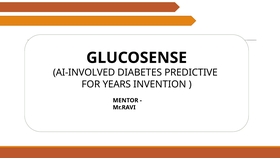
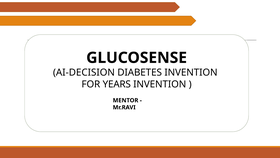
AI-INVOLVED: AI-INVOLVED -> AI-DECISION
DIABETES PREDICTIVE: PREDICTIVE -> INVENTION
